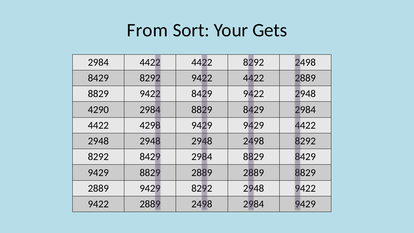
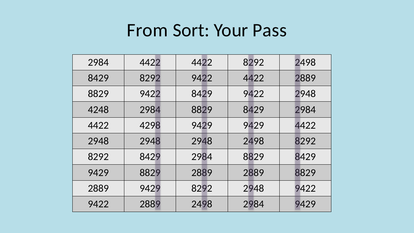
Gets: Gets -> Pass
4290: 4290 -> 4248
